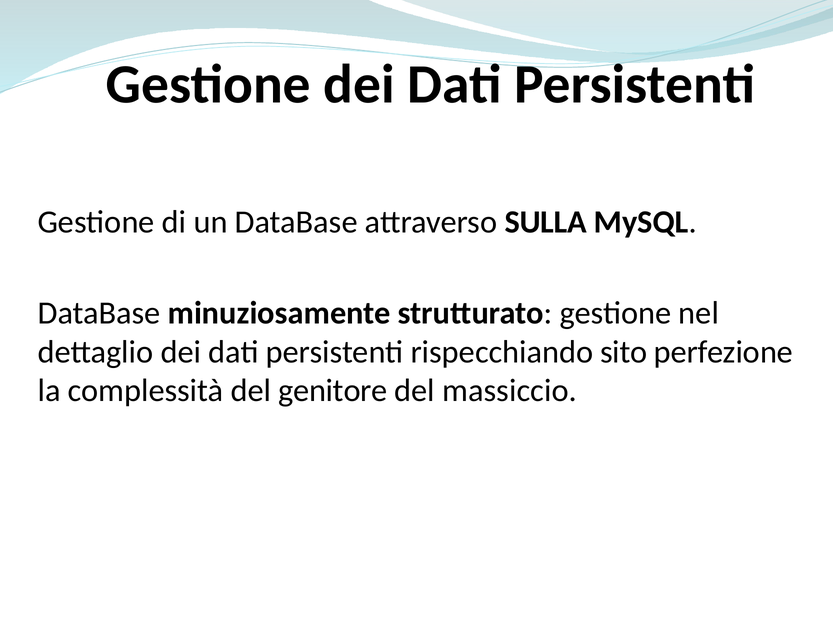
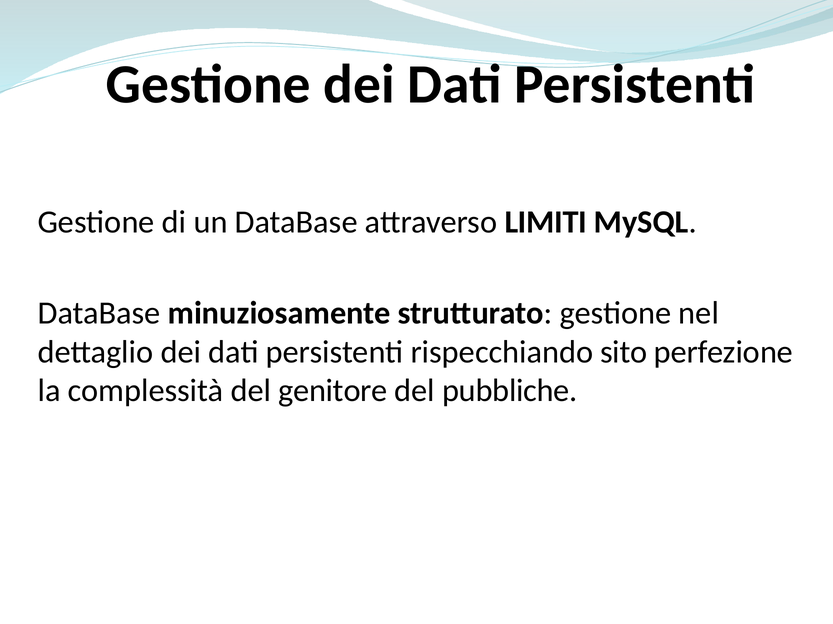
SULLA: SULLA -> LIMITI
massiccio: massiccio -> pubbliche
